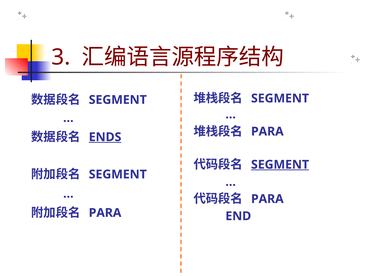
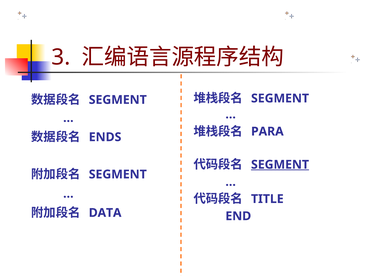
ENDS underline: present -> none
PARA at (267, 199): PARA -> TITLE
PARA at (105, 213): PARA -> DATA
